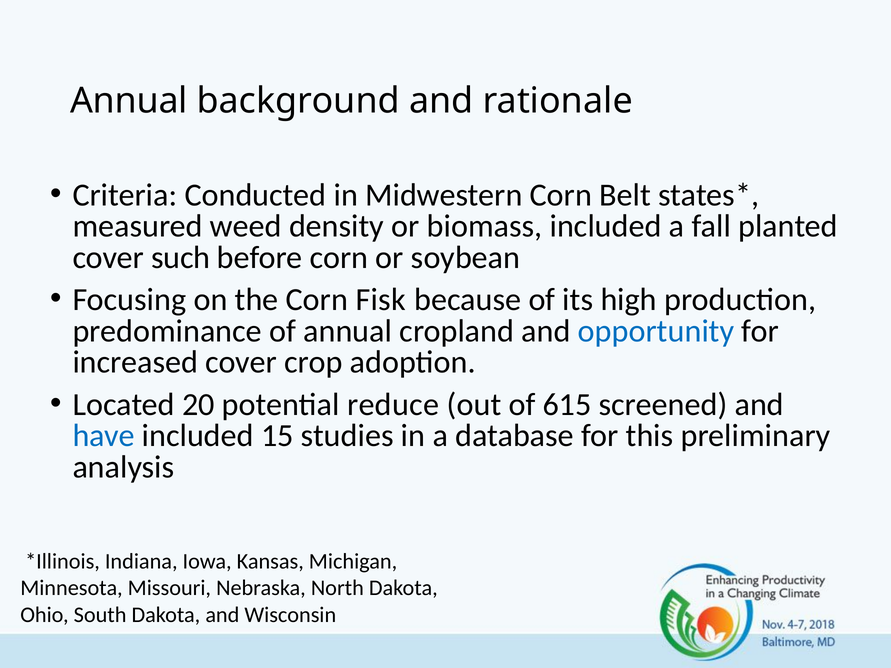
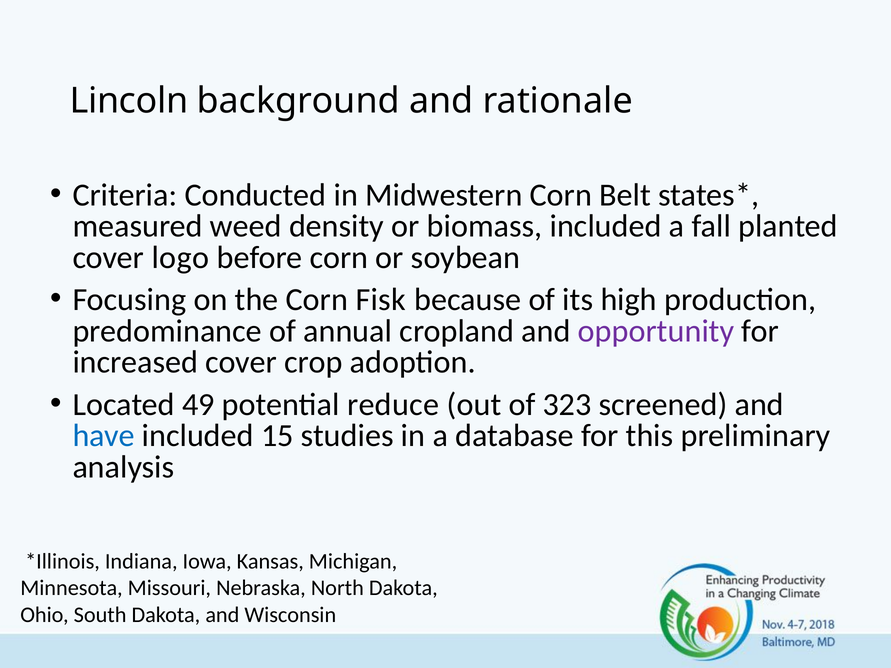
Annual at (129, 101): Annual -> Lincoln
such: such -> logo
opportunity colour: blue -> purple
20: 20 -> 49
615: 615 -> 323
